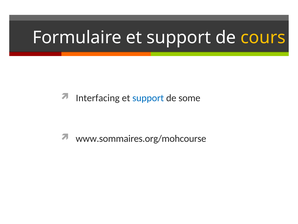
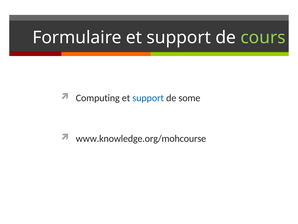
cours colour: yellow -> light green
Interfacing: Interfacing -> Computing
www.sommaires.org/mohcourse: www.sommaires.org/mohcourse -> www.knowledge.org/mohcourse
